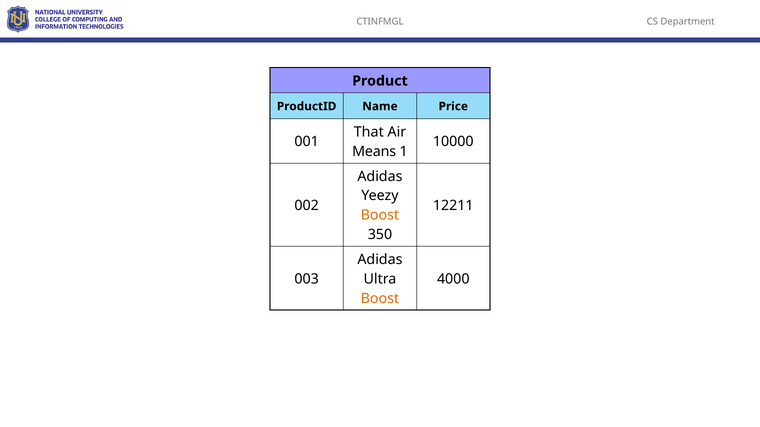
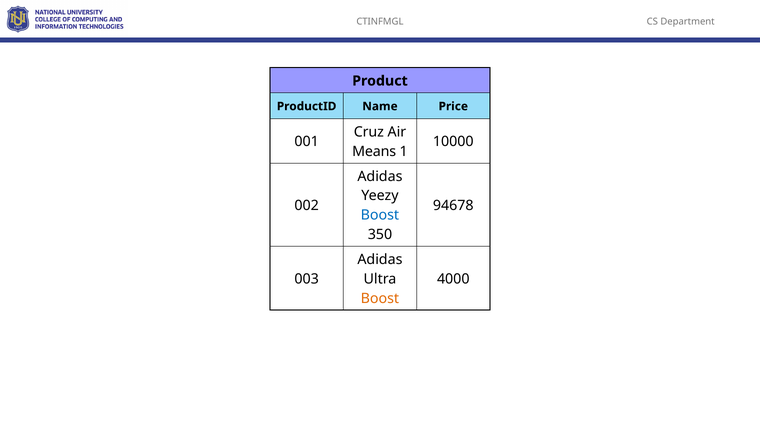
That: That -> Cruz
12211: 12211 -> 94678
Boost at (380, 215) colour: orange -> blue
